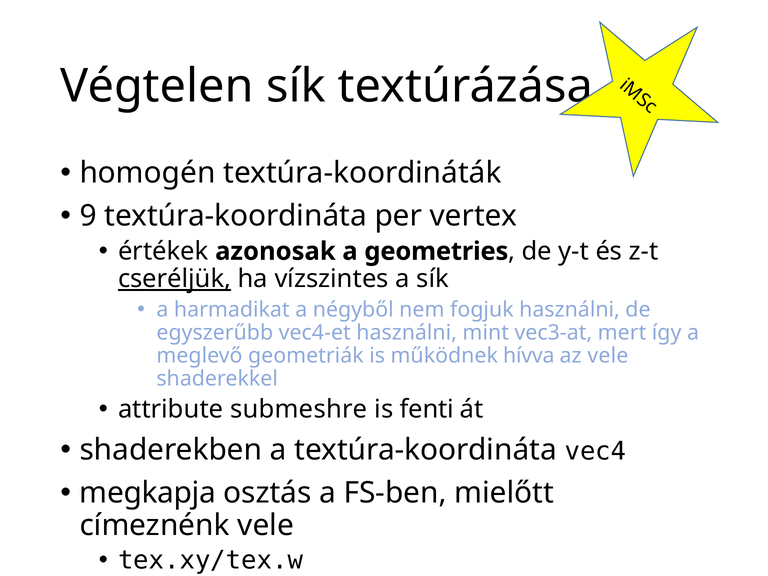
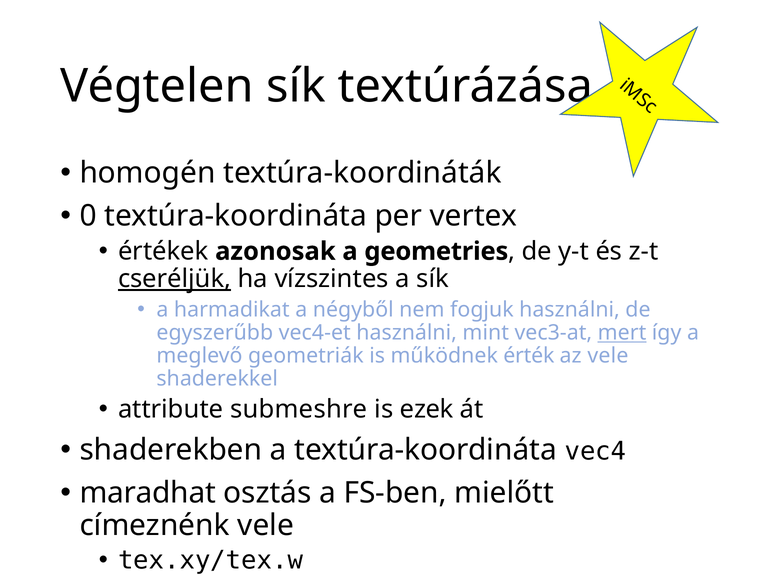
9: 9 -> 0
mert underline: none -> present
hívva: hívva -> érték
fenti: fenti -> ezek
megkapja: megkapja -> maradhat
